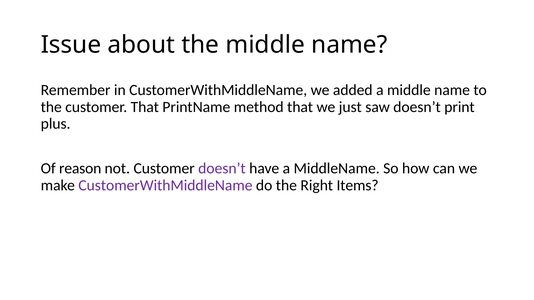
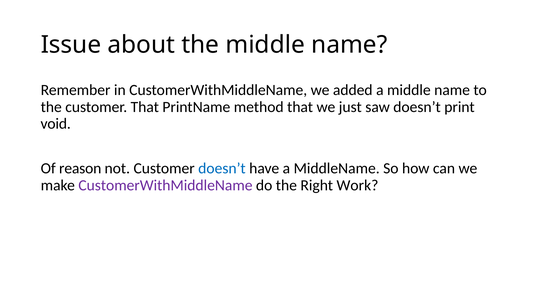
plus: plus -> void
doesn’t at (222, 169) colour: purple -> blue
Items: Items -> Work
